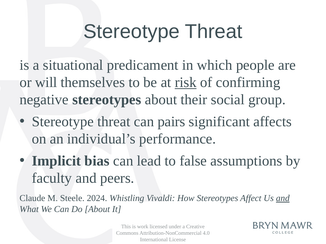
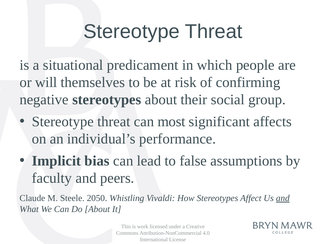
risk underline: present -> none
pairs: pairs -> most
2024: 2024 -> 2050
